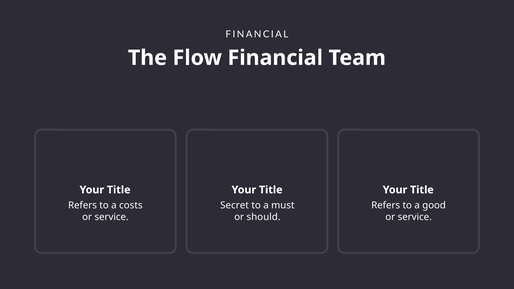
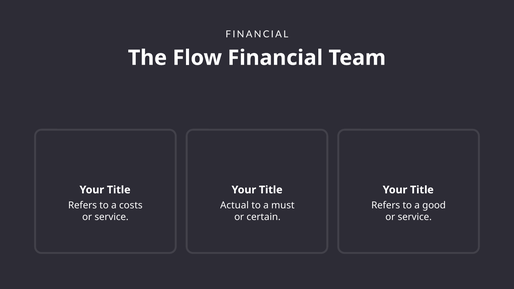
Secret: Secret -> Actual
should: should -> certain
